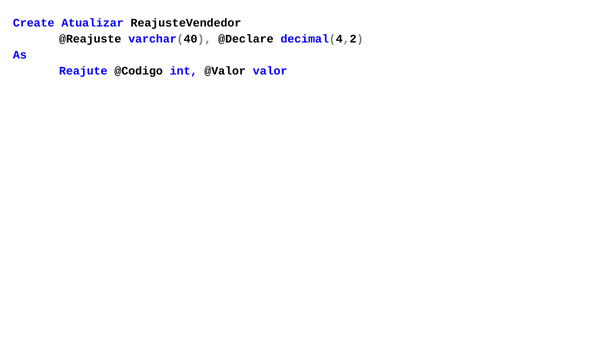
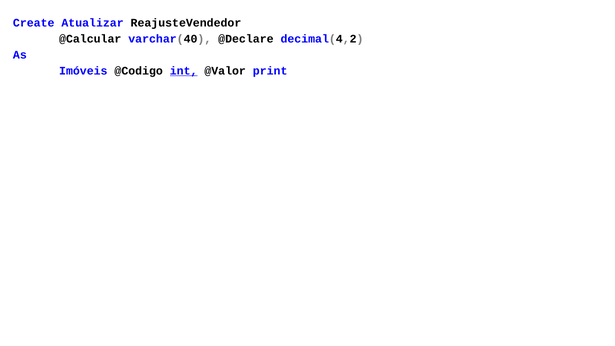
@Reajuste: @Reajuste -> @Calcular
Reajute: Reajute -> Imóveis
int underline: none -> present
valor: valor -> print
